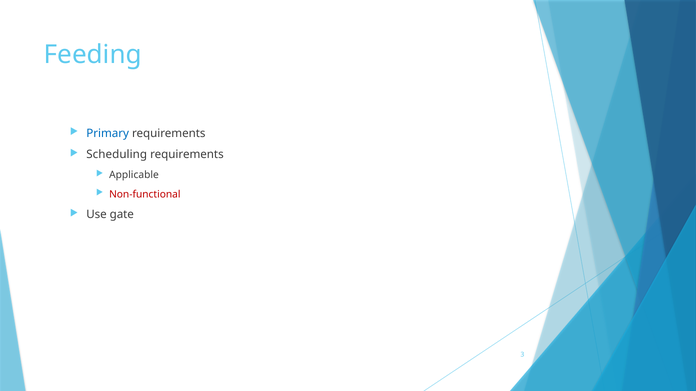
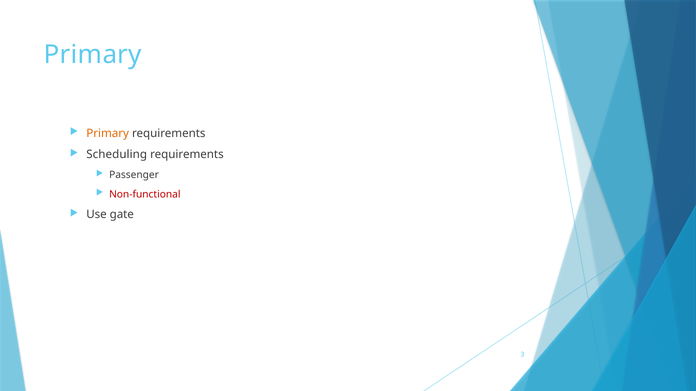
Feeding at (93, 55): Feeding -> Primary
Primary at (108, 134) colour: blue -> orange
Applicable: Applicable -> Passenger
